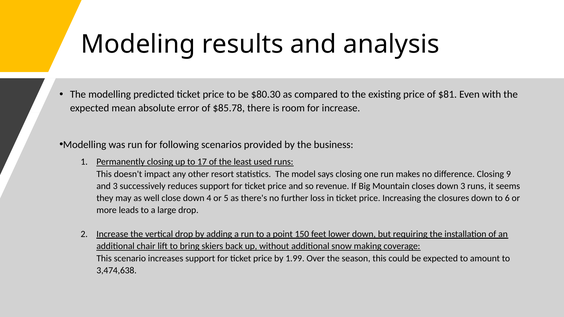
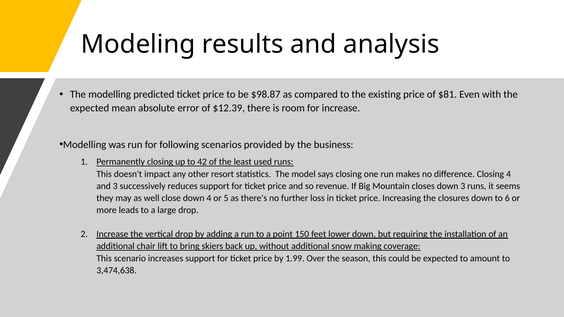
$80.30: $80.30 -> $98.87
$85.78: $85.78 -> $12.39
17: 17 -> 42
Closing 9: 9 -> 4
